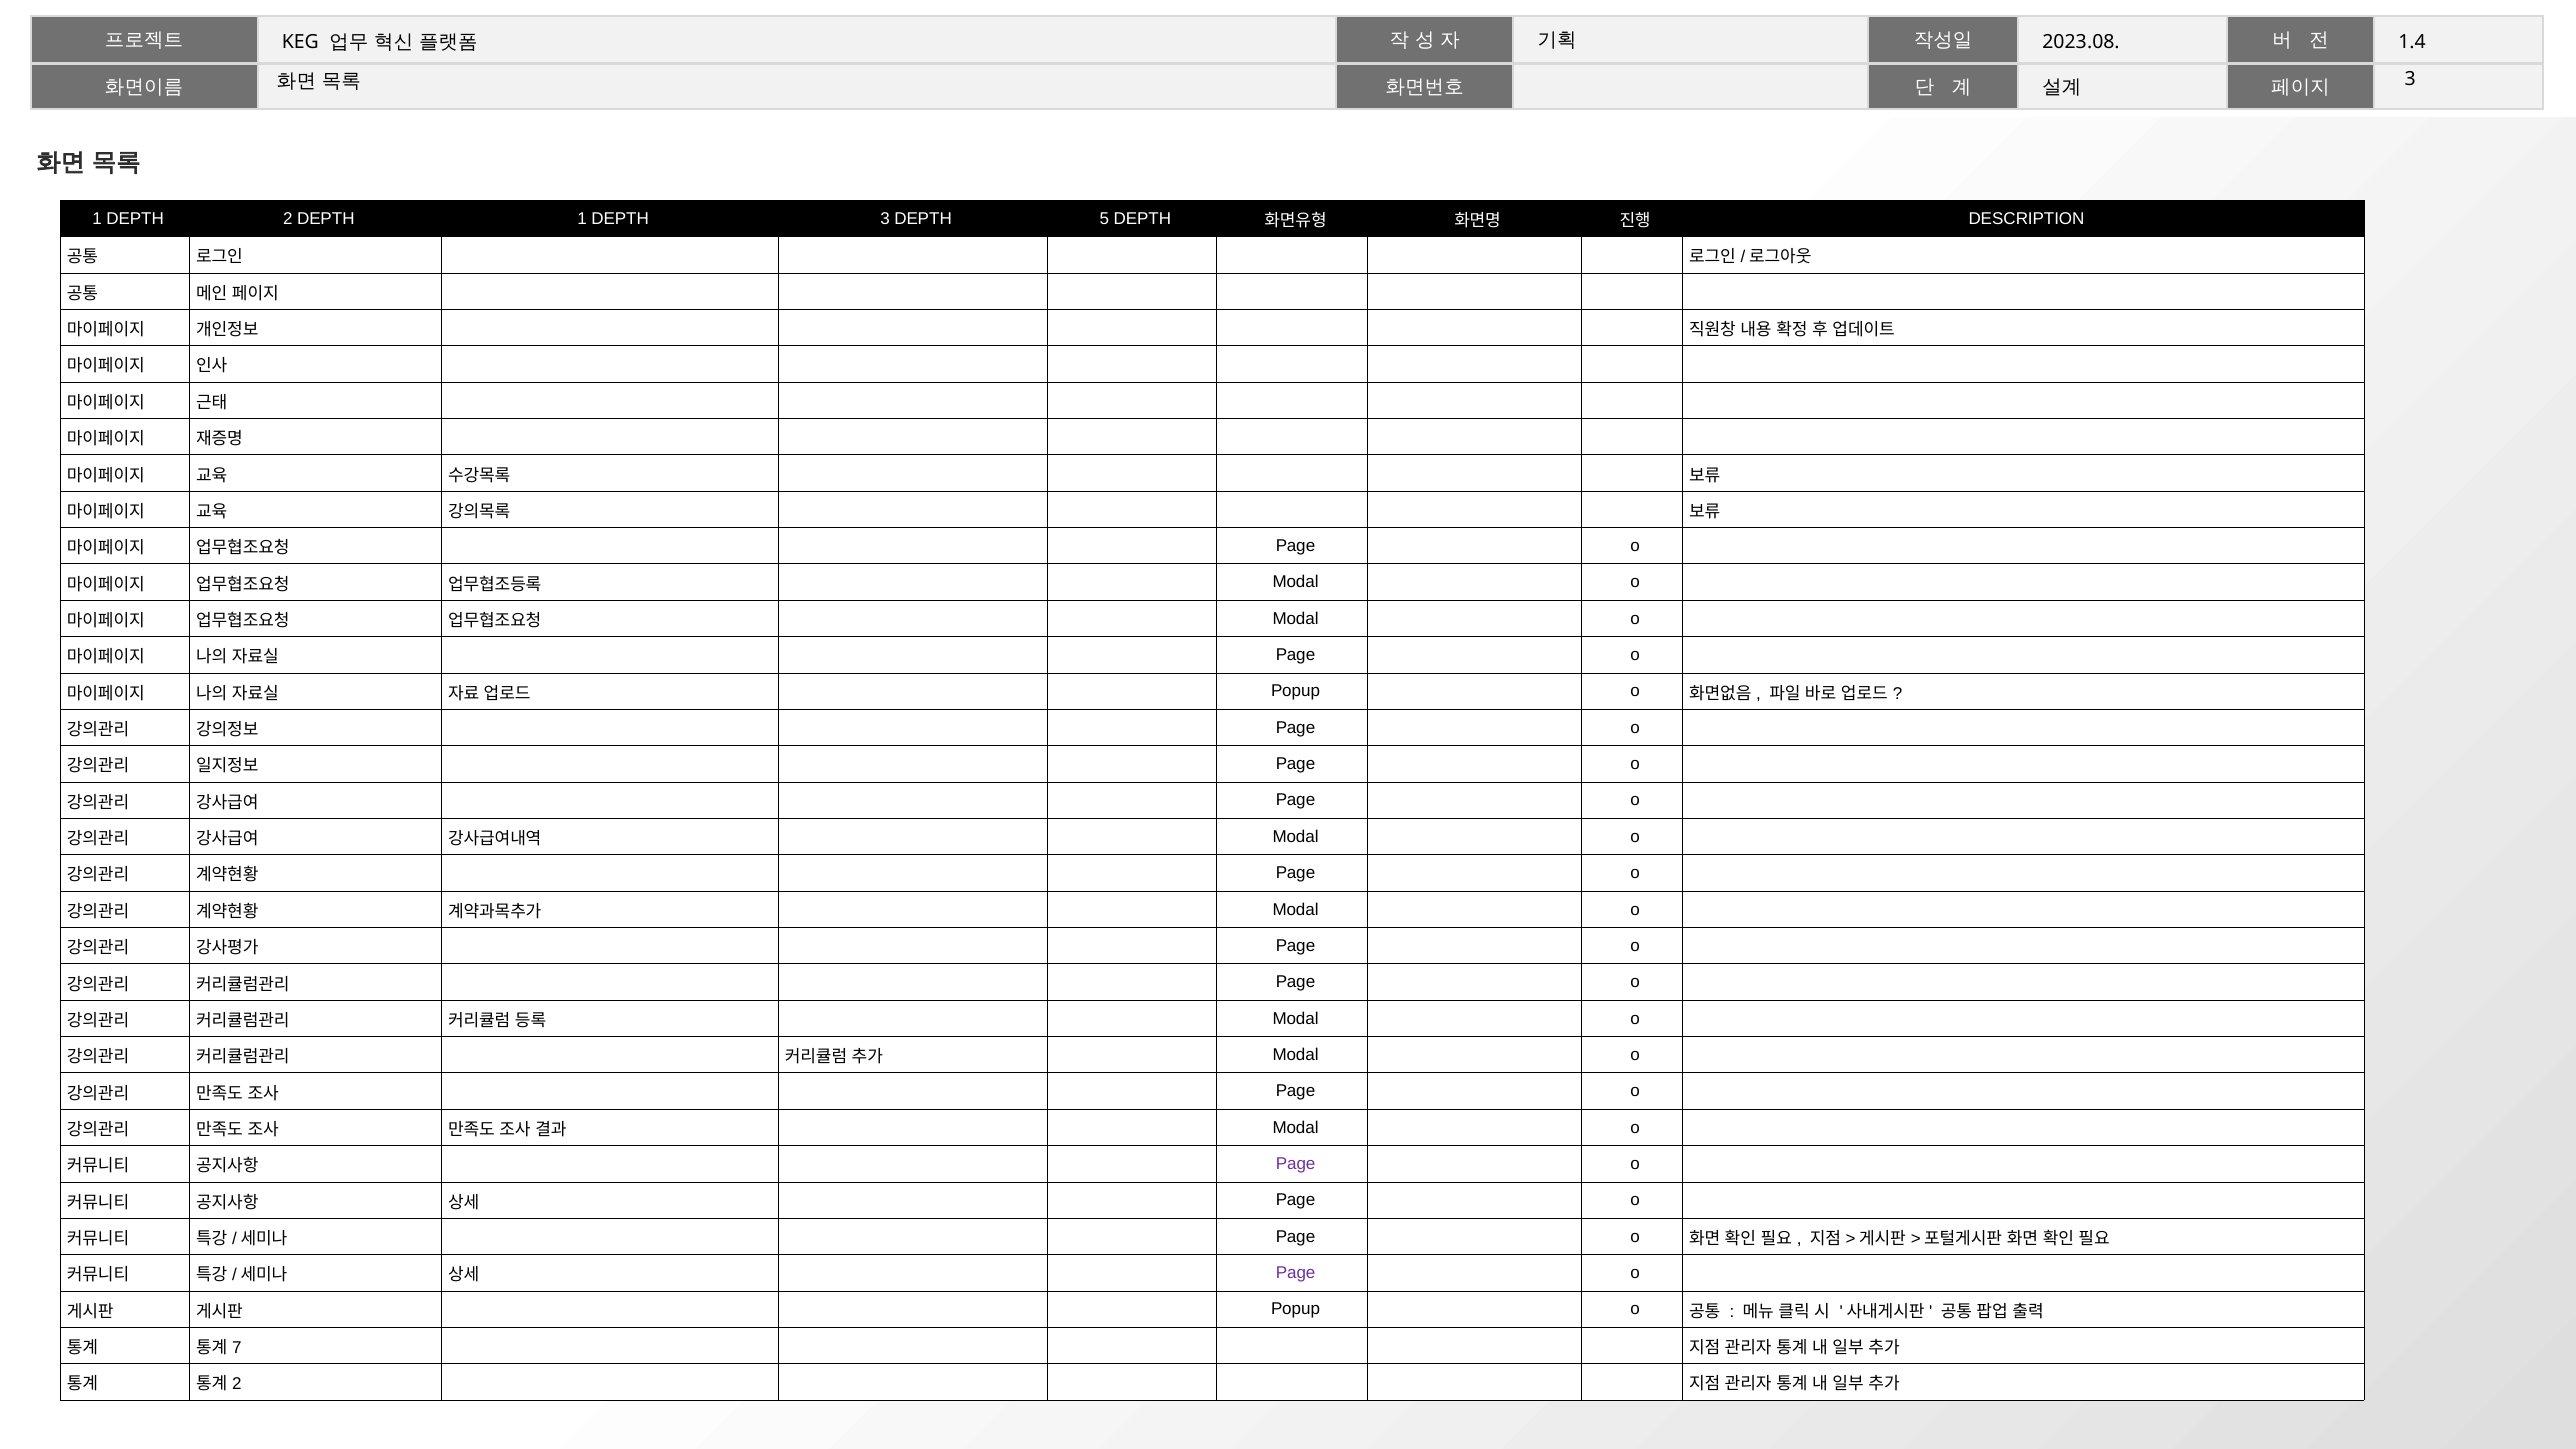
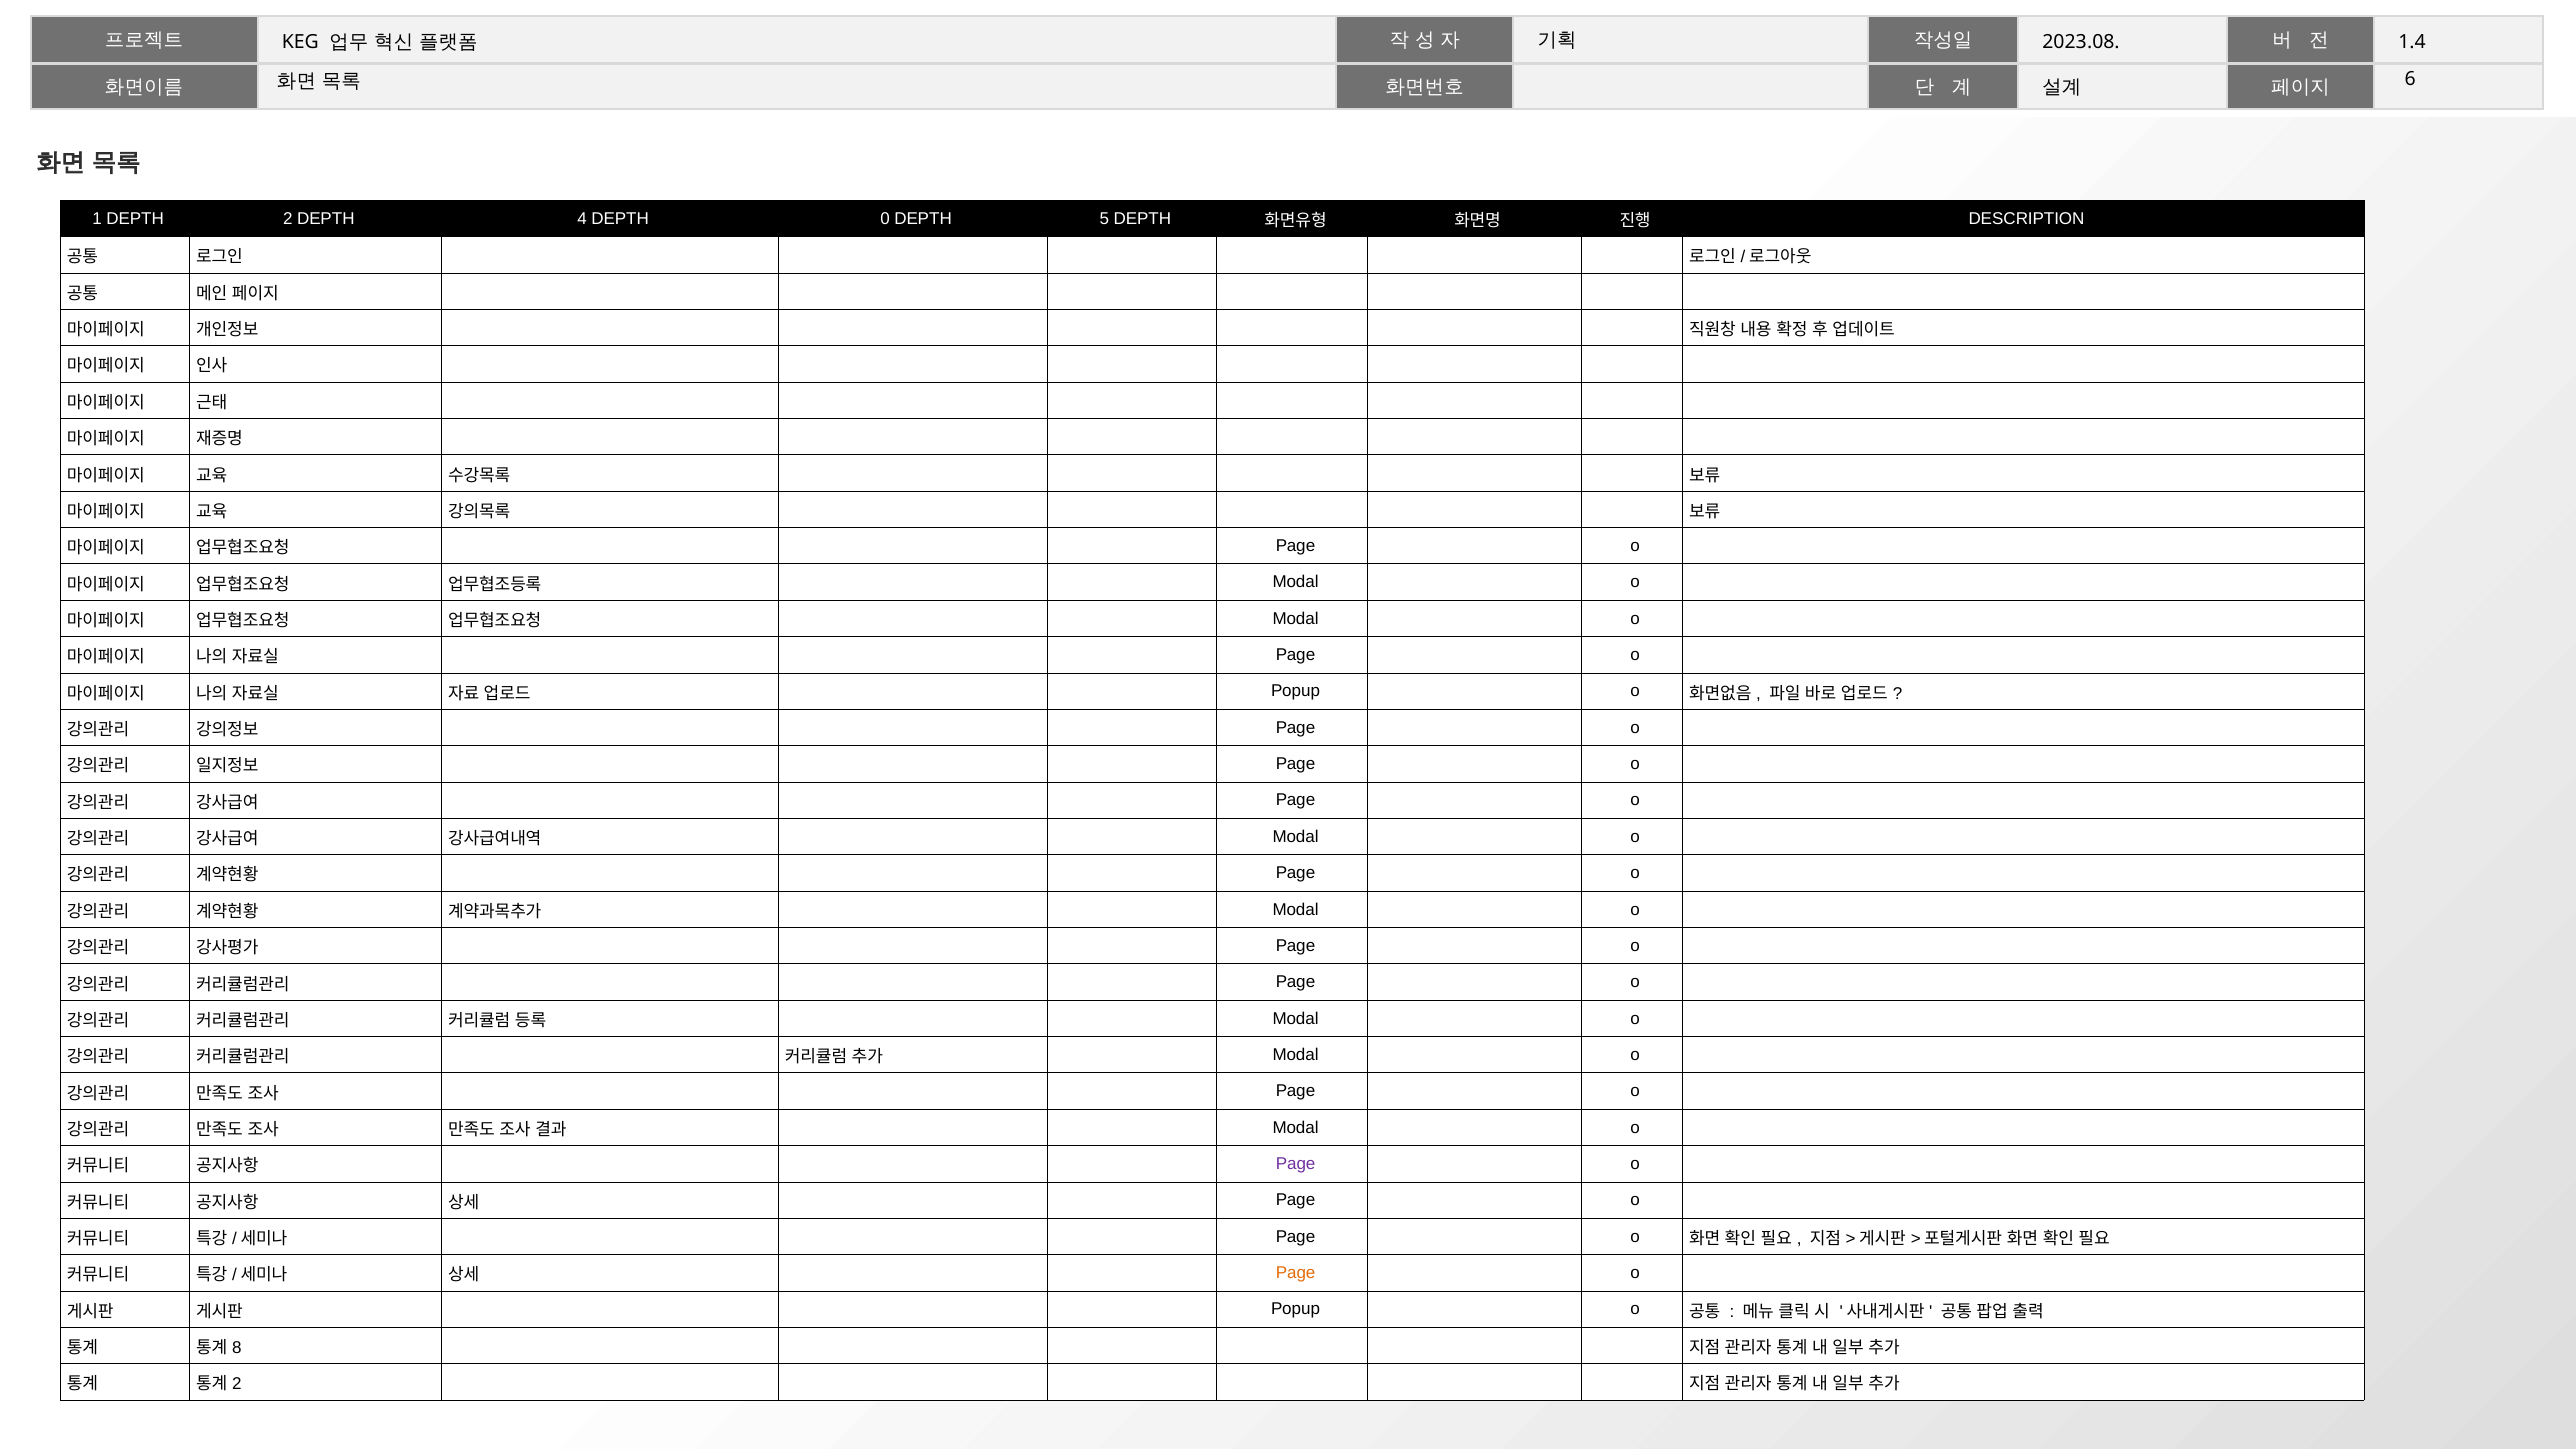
3 at (2410, 79): 3 -> 6
DEPTH 1: 1 -> 4
DEPTH 3: 3 -> 0
Page at (1296, 1273) colour: purple -> orange
7: 7 -> 8
